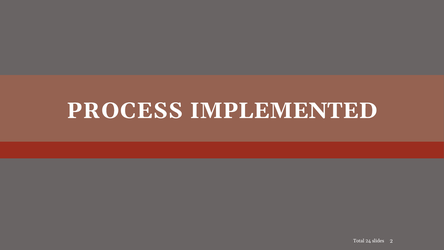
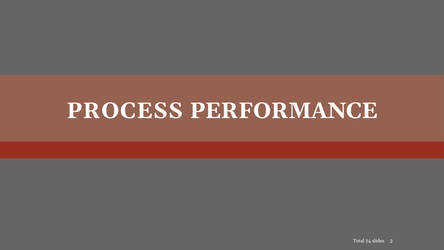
IMPLEMENTED: IMPLEMENTED -> PERFORMANCE
